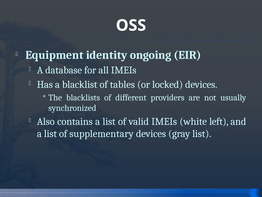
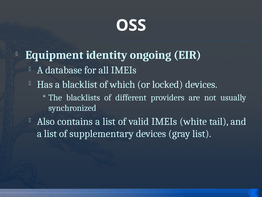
tables: tables -> which
left: left -> tail
